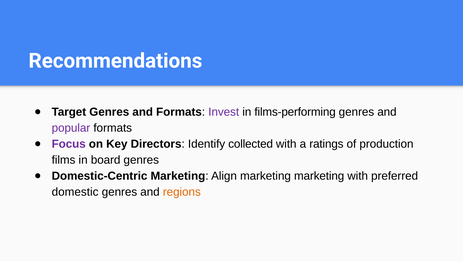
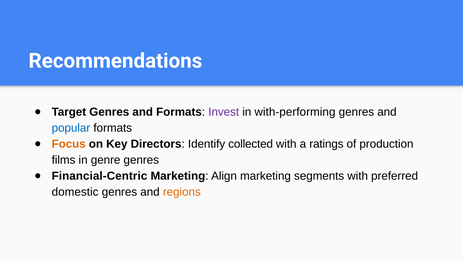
films-performing: films-performing -> with-performing
popular colour: purple -> blue
Focus colour: purple -> orange
board: board -> genre
Domestic-Centric: Domestic-Centric -> Financial-Centric
marketing marketing: marketing -> segments
